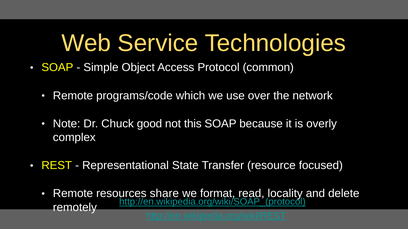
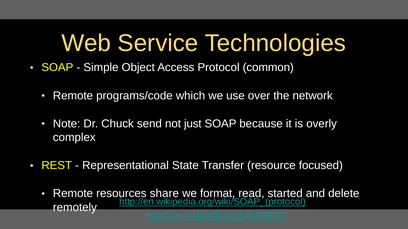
good: good -> send
this: this -> just
locality: locality -> started
